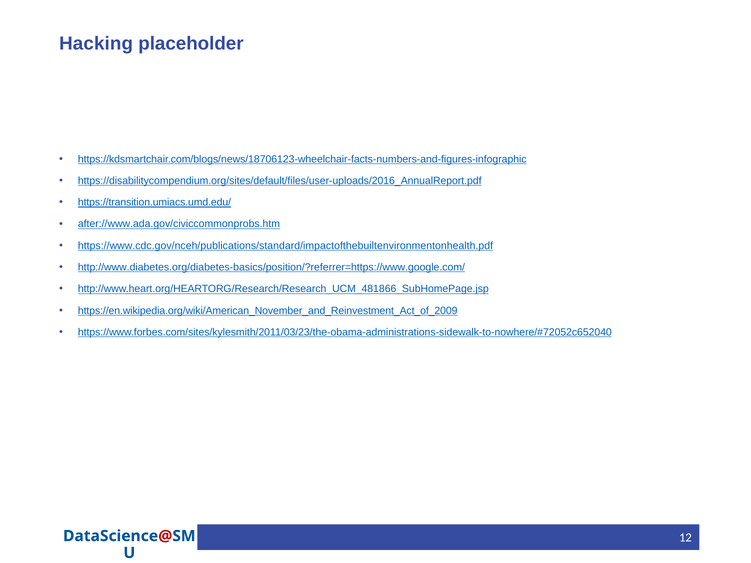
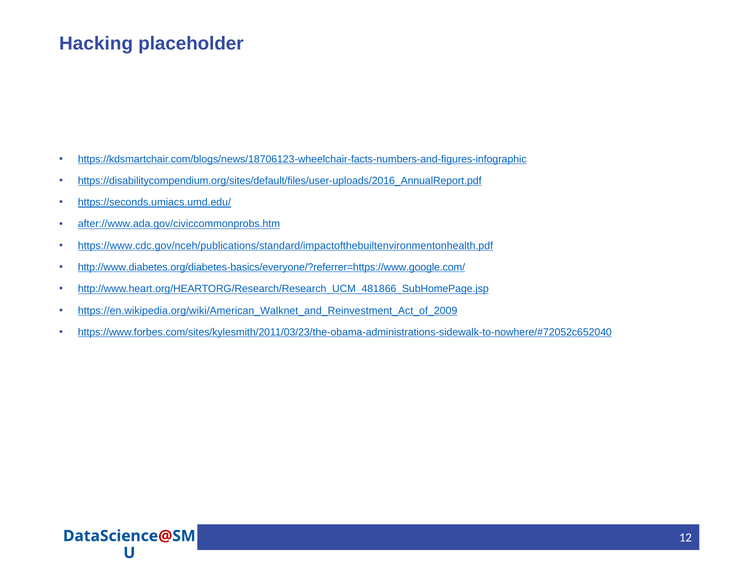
https://transition.umiacs.umd.edu/: https://transition.umiacs.umd.edu/ -> https://seconds.umiacs.umd.edu/
http://www.diabetes.org/diabetes-basics/position/?referrer=https://www.google.com/: http://www.diabetes.org/diabetes-basics/position/?referrer=https://www.google.com/ -> http://www.diabetes.org/diabetes-basics/everyone/?referrer=https://www.google.com/
https://en.wikipedia.org/wiki/American_November_and_Reinvestment_Act_of_2009: https://en.wikipedia.org/wiki/American_November_and_Reinvestment_Act_of_2009 -> https://en.wikipedia.org/wiki/American_Walknet_and_Reinvestment_Act_of_2009
